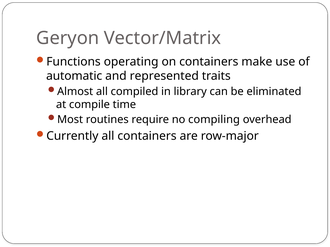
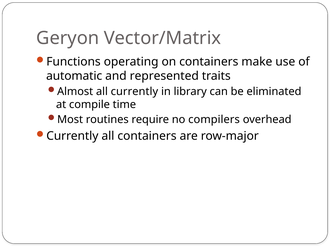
all compiled: compiled -> currently
compiling: compiling -> compilers
